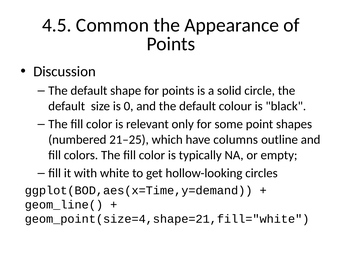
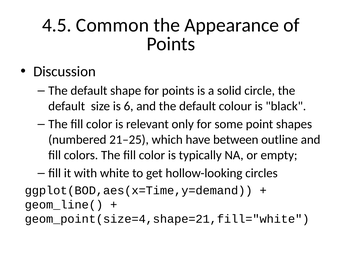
0: 0 -> 6
columns: columns -> between
